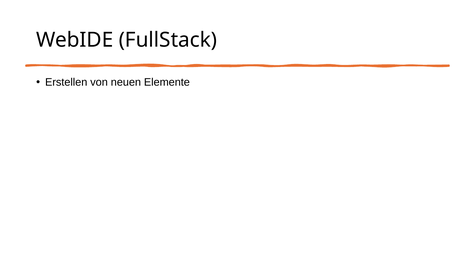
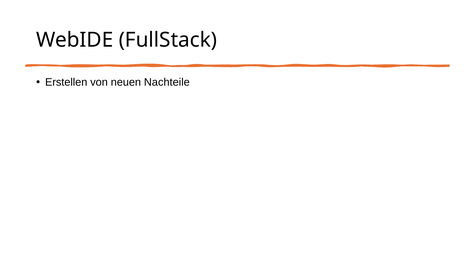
Elemente: Elemente -> Nachteile
